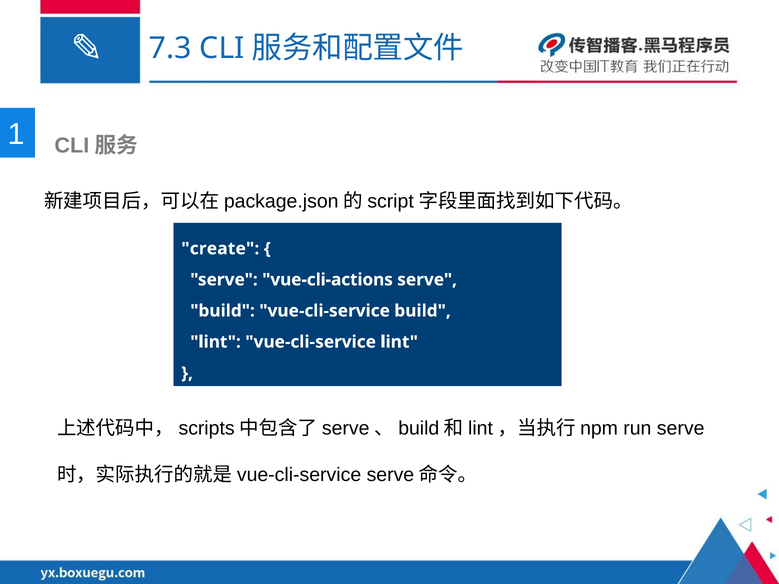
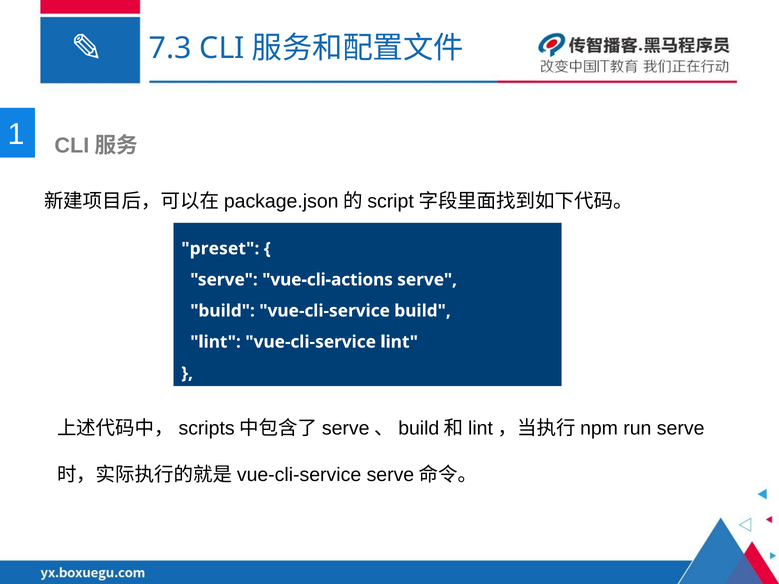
create: create -> preset
